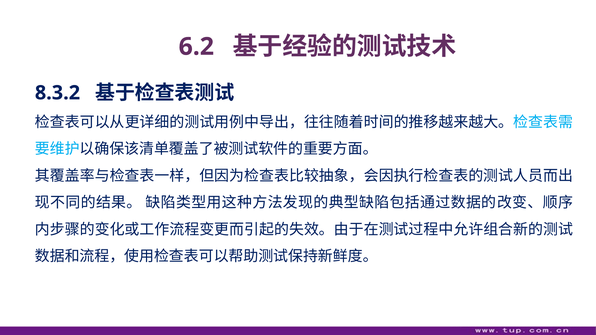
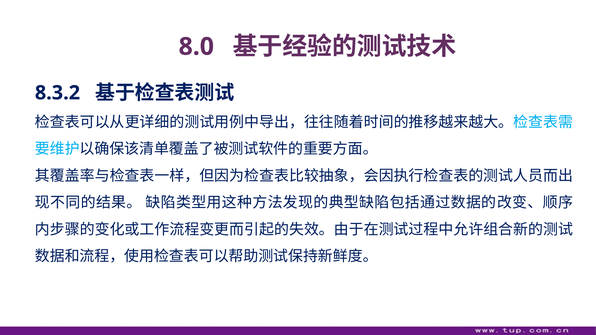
6.2: 6.2 -> 8.0
